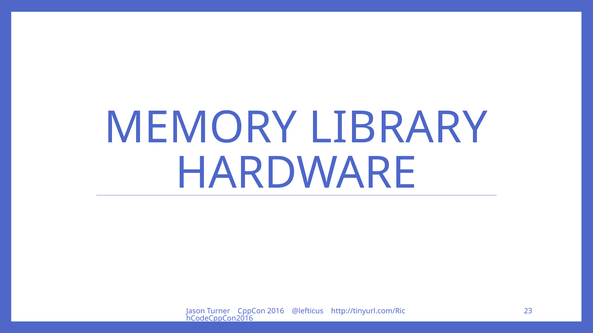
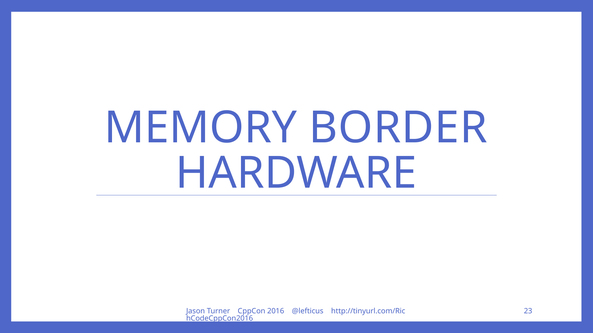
LIBRARY: LIBRARY -> BORDER
